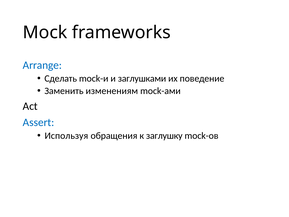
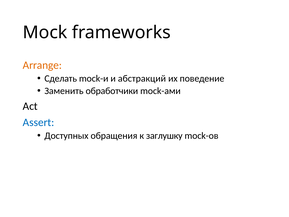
Arrange colour: blue -> orange
заглушками: заглушками -> абстракций
изменениям: изменениям -> обработчики
Используя: Используя -> Доступных
